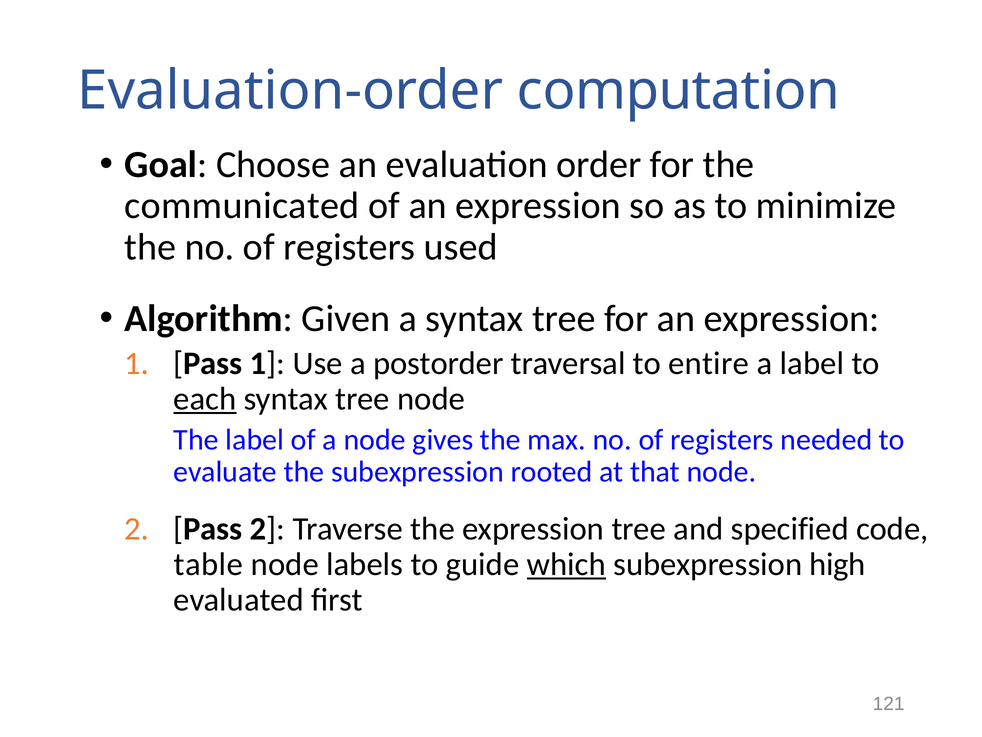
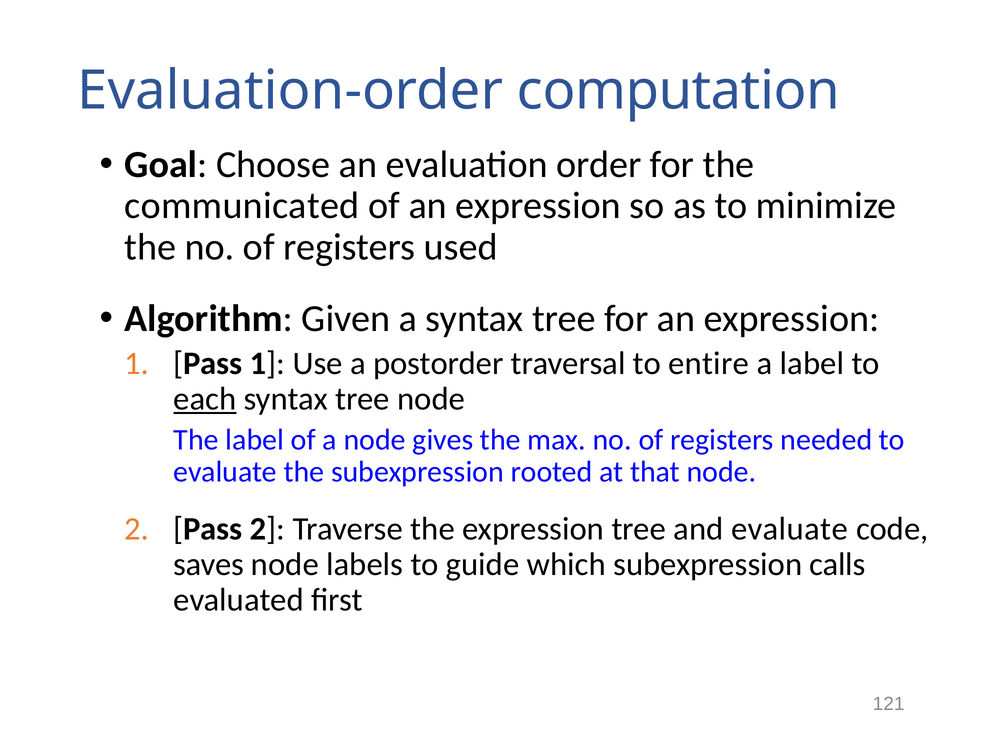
and specified: specified -> evaluate
table: table -> saves
which underline: present -> none
high: high -> calls
